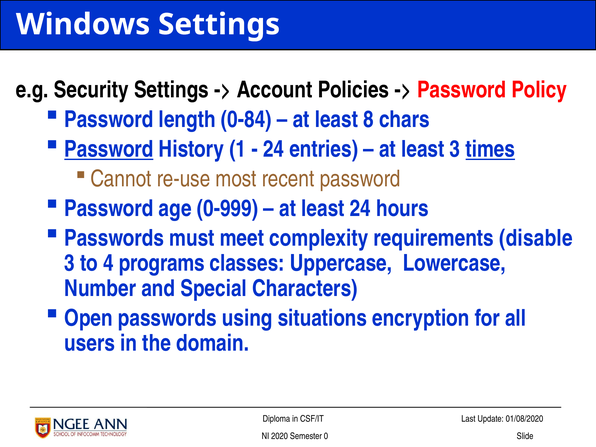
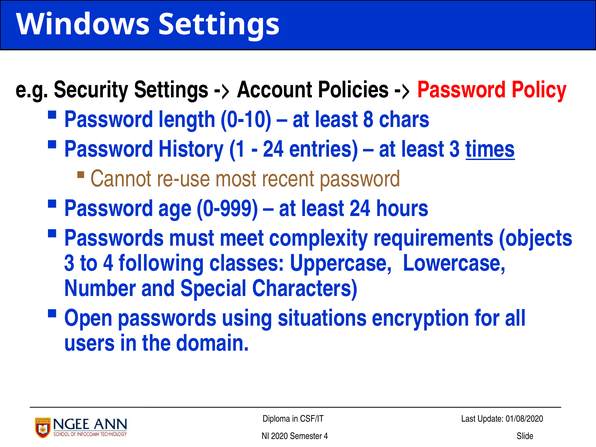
0-84: 0-84 -> 0-10
Password at (109, 149) underline: present -> none
disable: disable -> objects
programs: programs -> following
0 at (326, 436): 0 -> 4
